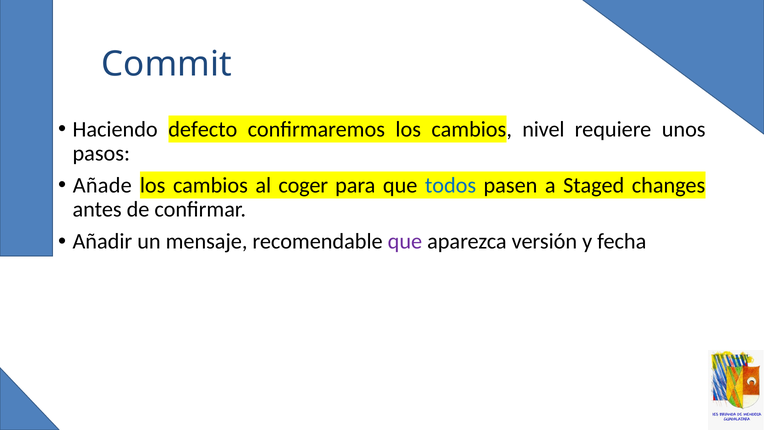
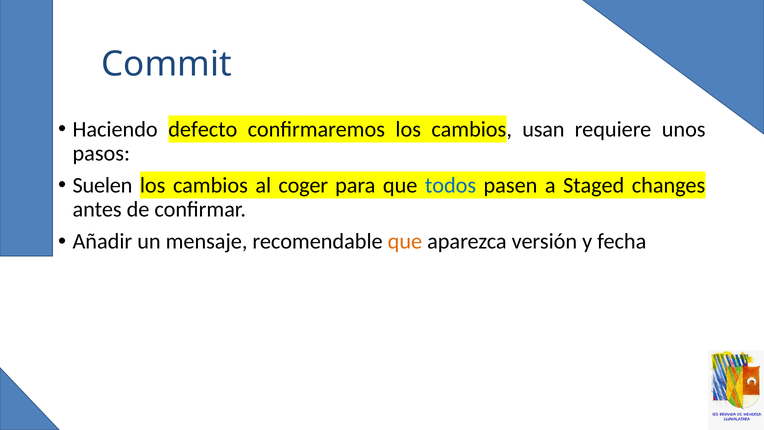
nivel: nivel -> usan
Añade: Añade -> Suelen
que at (405, 241) colour: purple -> orange
